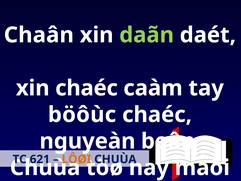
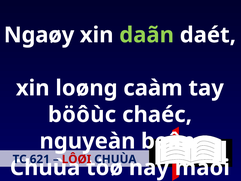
Chaân: Chaân -> Ngaøy
xin chaéc: chaéc -> loøng
LÔØI colour: orange -> red
